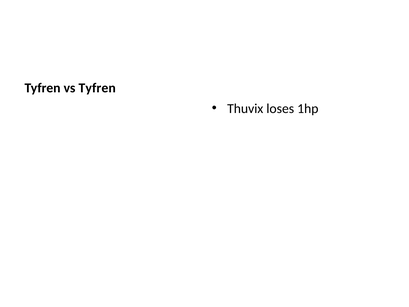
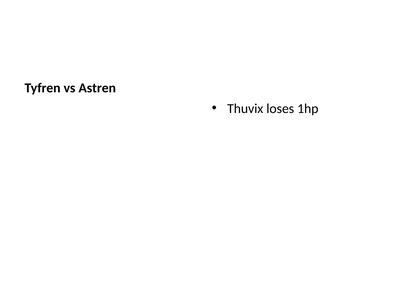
vs Tyfren: Tyfren -> Astren
